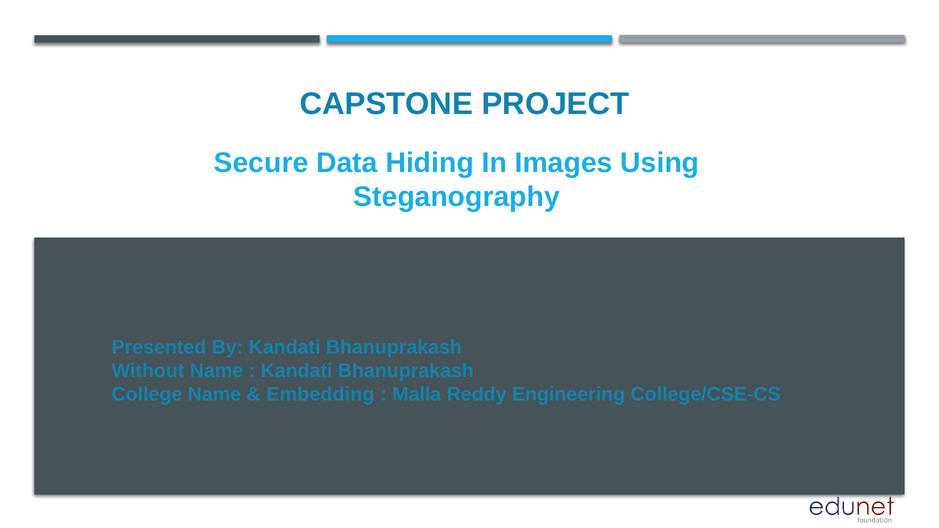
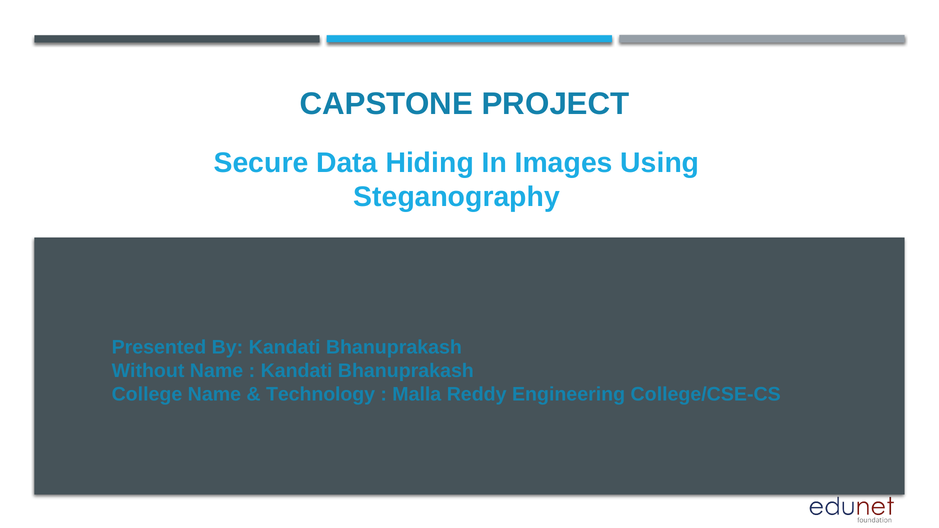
Embedding: Embedding -> Technology
